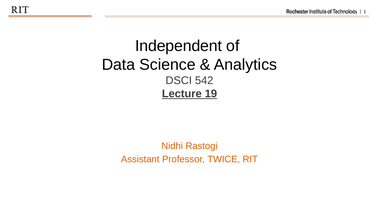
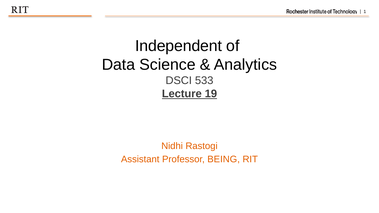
542: 542 -> 533
TWICE: TWICE -> BEING
